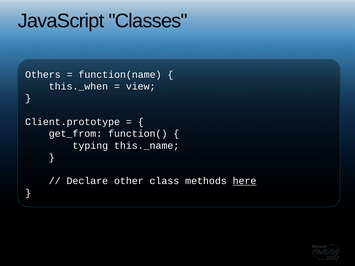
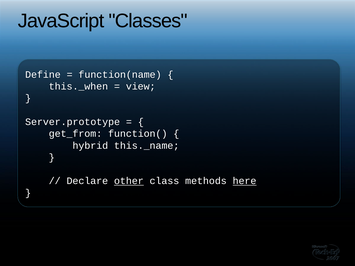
Others: Others -> Define
Client.prototype: Client.prototype -> Server.prototype
typing: typing -> hybrid
other underline: none -> present
